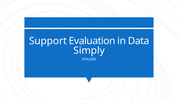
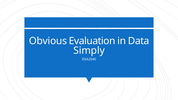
Support: Support -> Obvious
